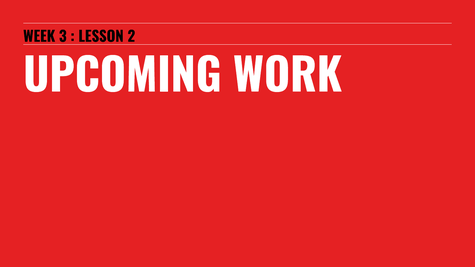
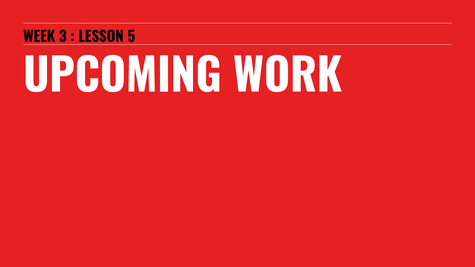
2: 2 -> 5
